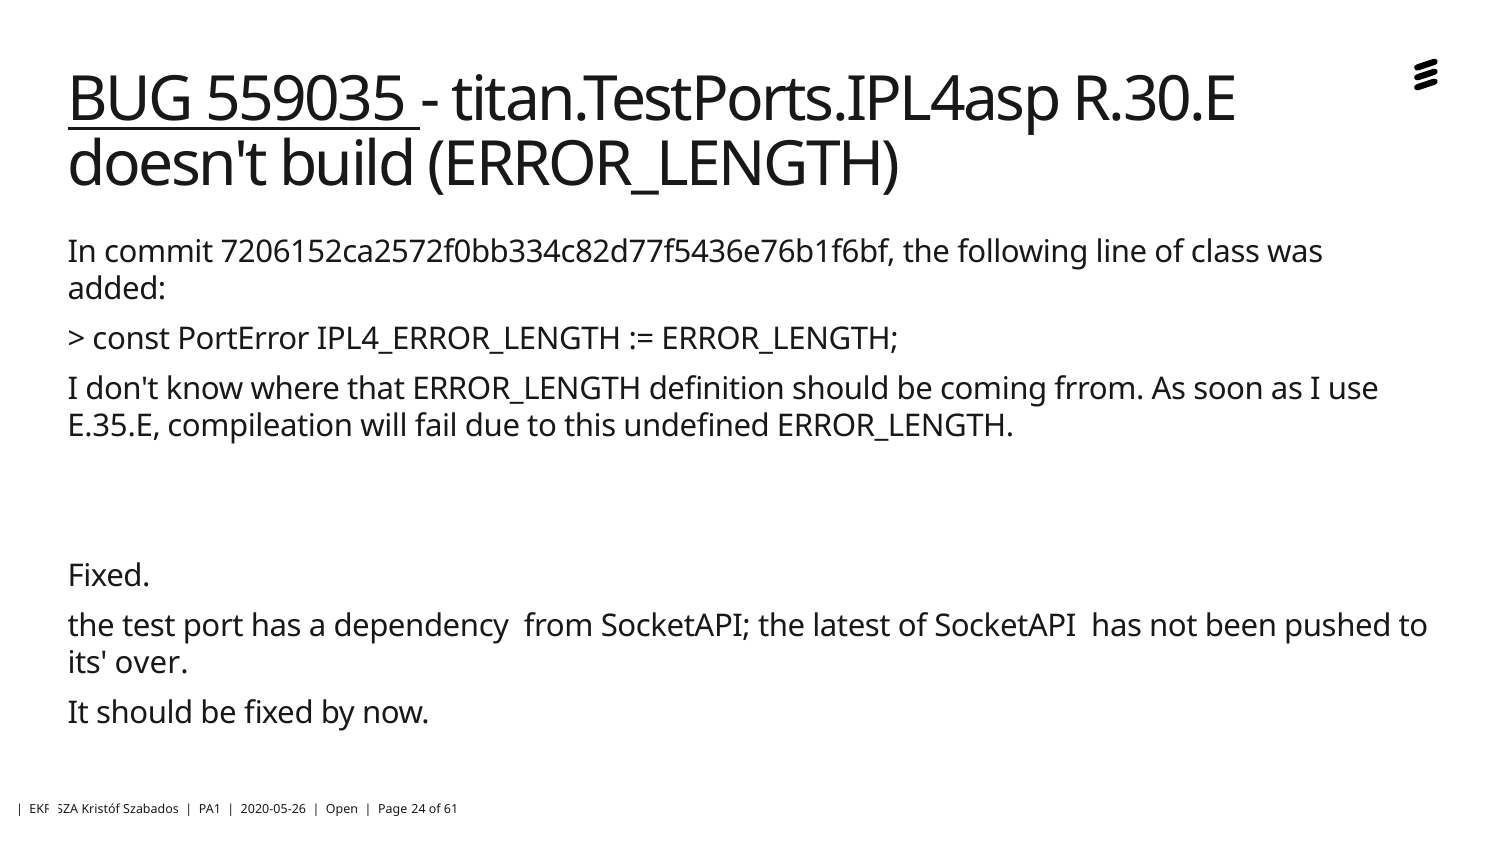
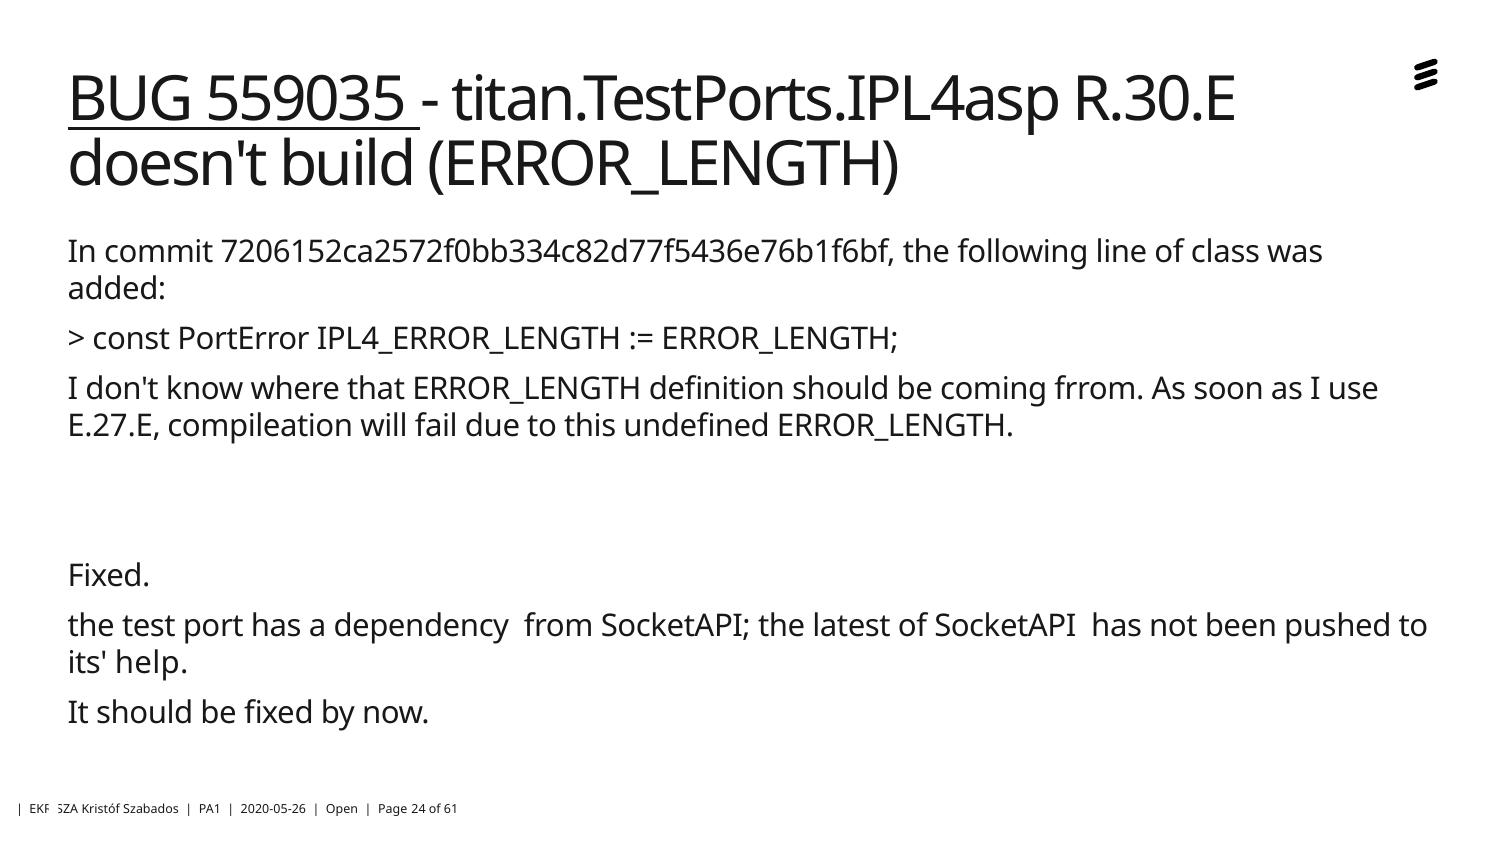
E.35.E: E.35.E -> E.27.E
over: over -> help
